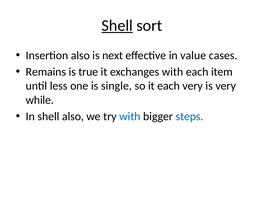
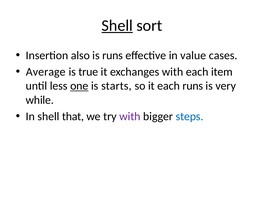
is next: next -> runs
Remains: Remains -> Average
one underline: none -> present
single: single -> starts
each very: very -> runs
shell also: also -> that
with at (130, 116) colour: blue -> purple
